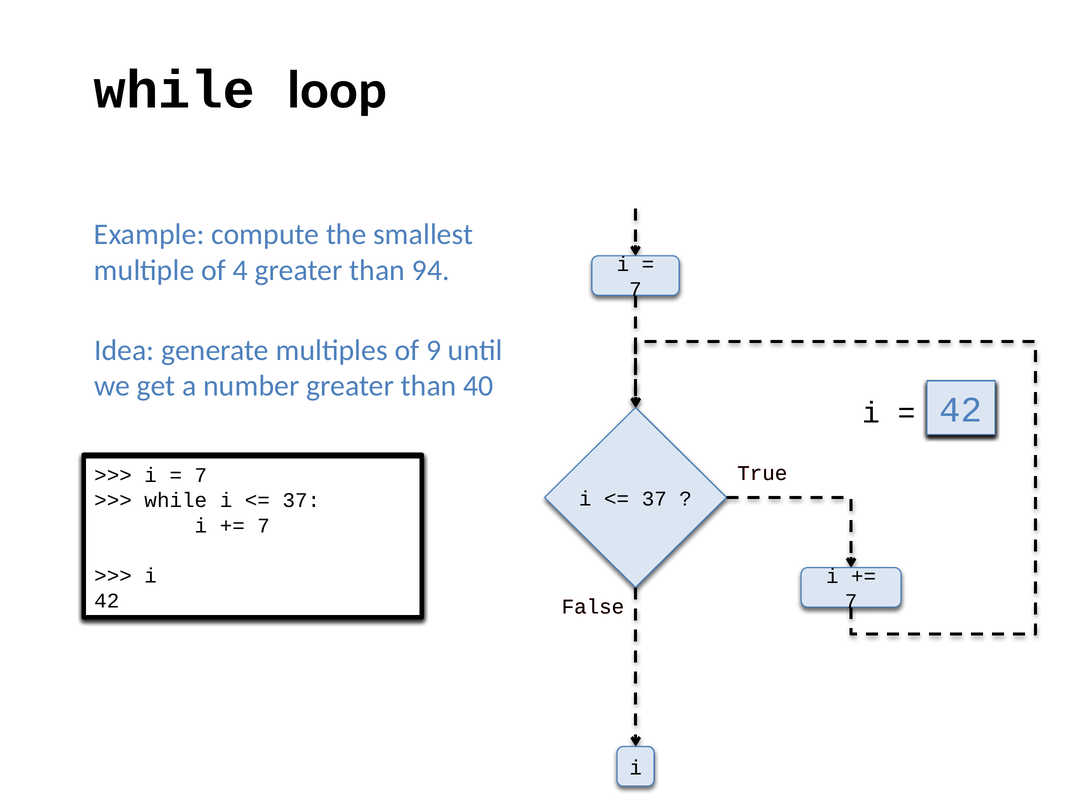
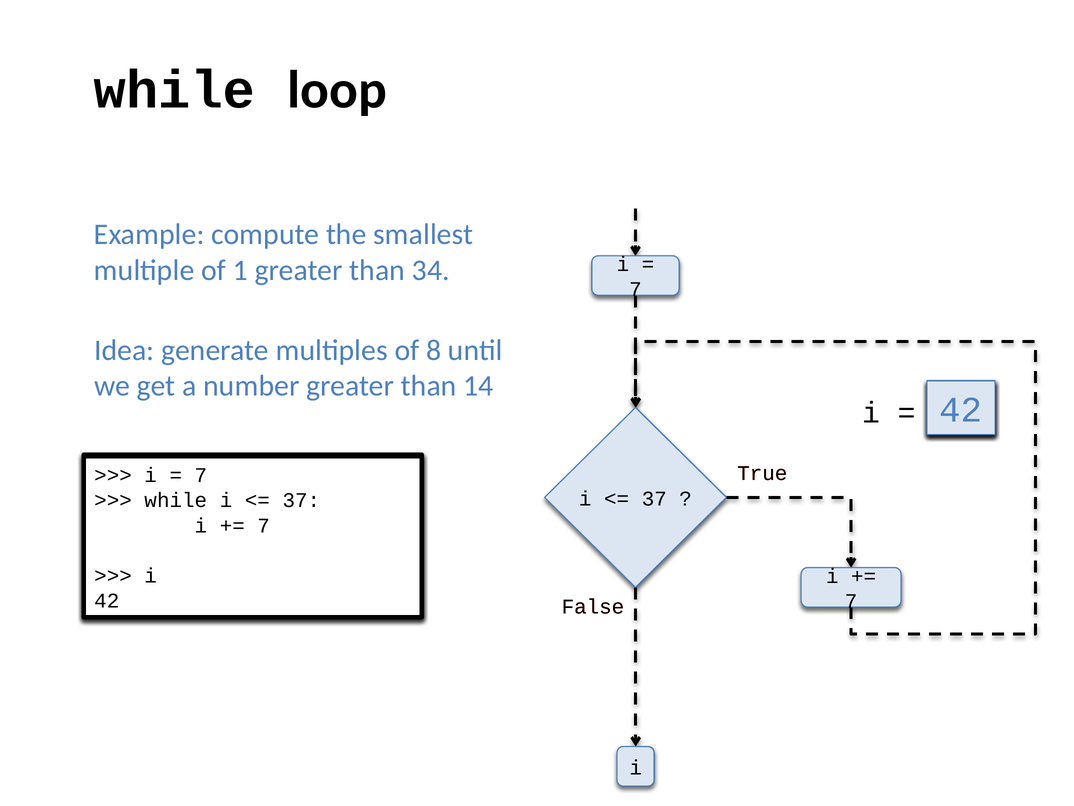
4: 4 -> 1
94: 94 -> 34
9: 9 -> 8
than 40: 40 -> 14
